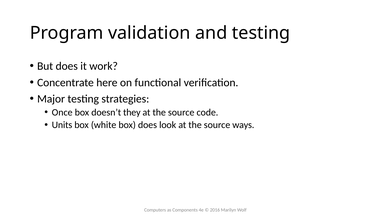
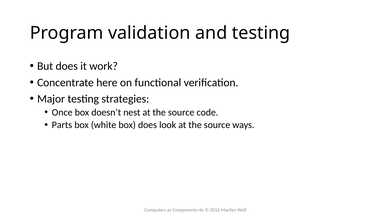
they: they -> nest
Units: Units -> Parts
